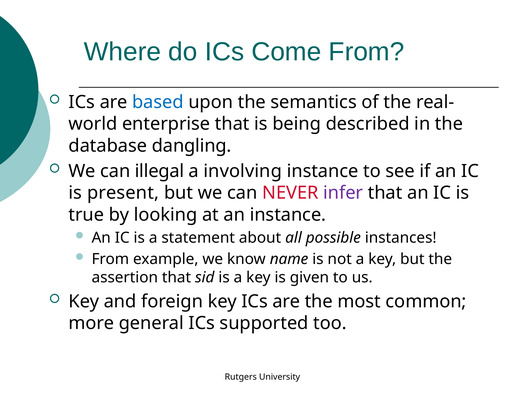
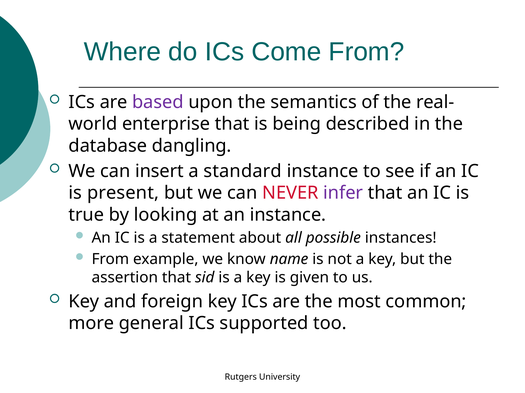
based colour: blue -> purple
illegal: illegal -> insert
involving: involving -> standard
